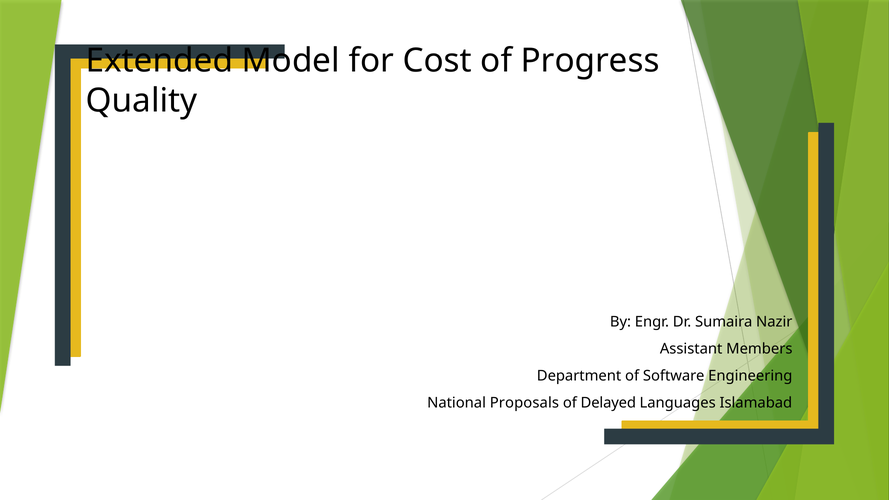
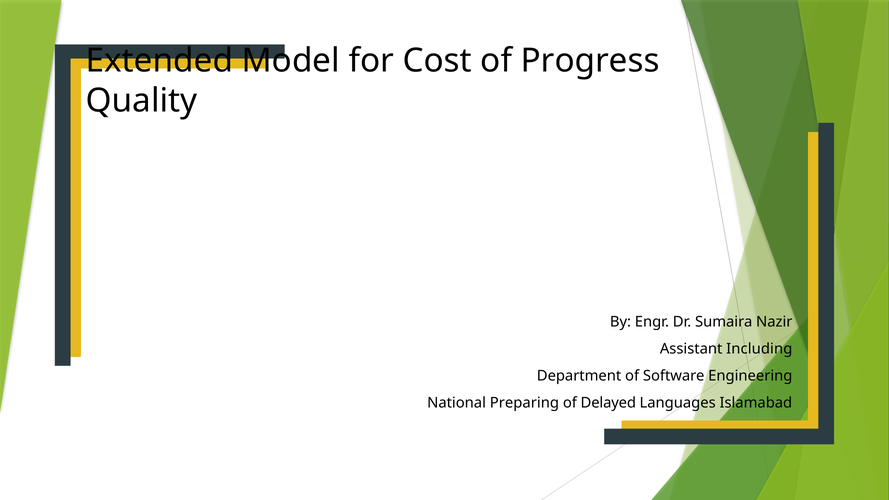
Members: Members -> Including
Proposals: Proposals -> Preparing
